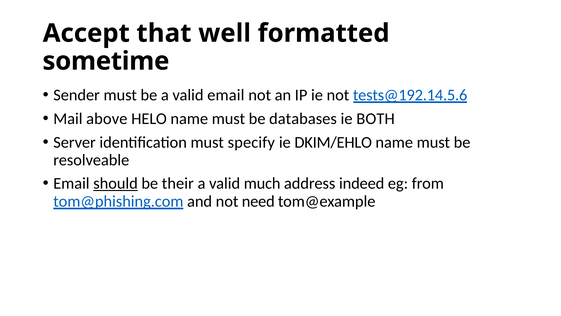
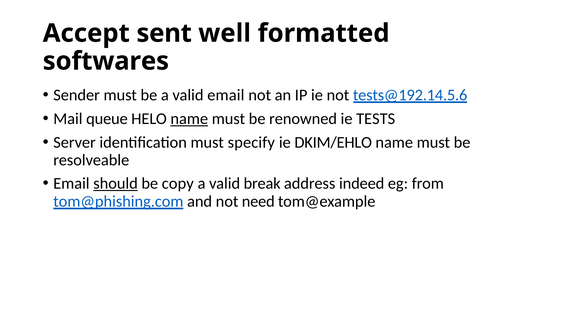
that: that -> sent
sometime: sometime -> softwares
above: above -> queue
name at (189, 119) underline: none -> present
databases: databases -> renowned
BOTH: BOTH -> TESTS
their: their -> copy
much: much -> break
